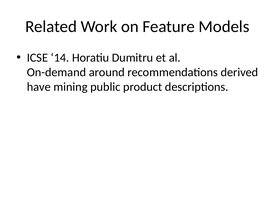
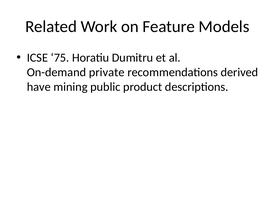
14: 14 -> 75
around: around -> private
